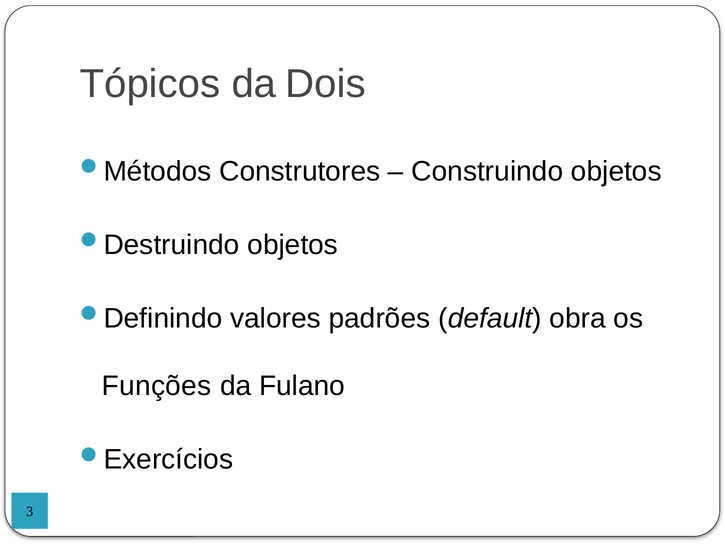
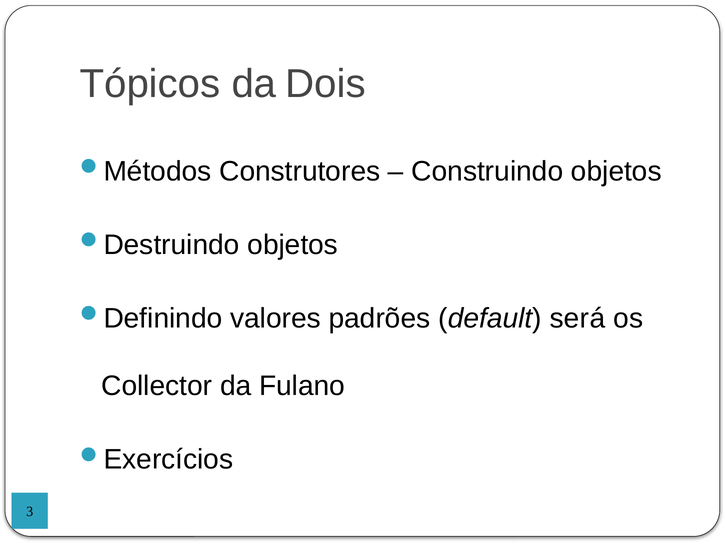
obra: obra -> será
Funções: Funções -> Collector
